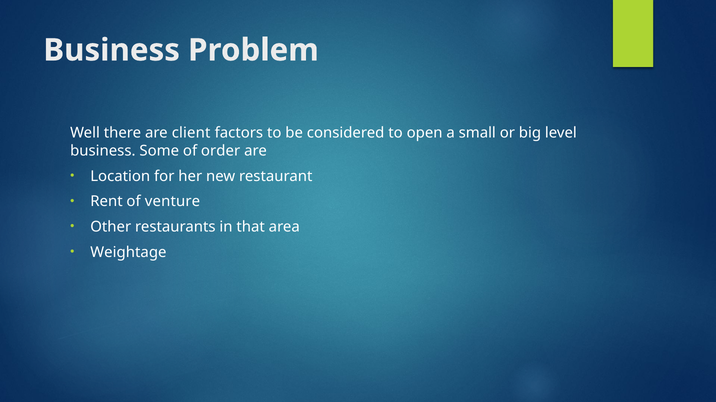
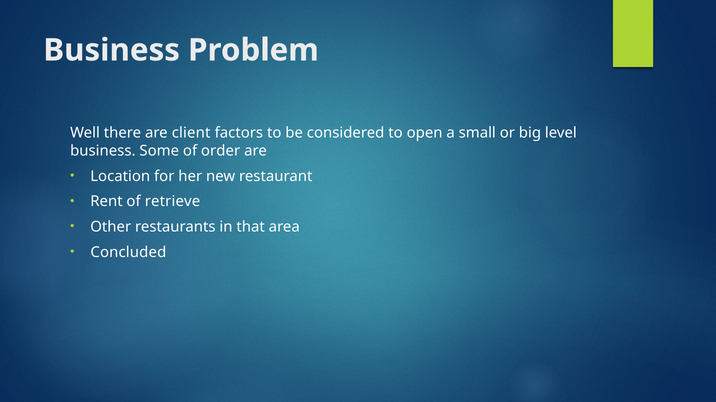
venture: venture -> retrieve
Weightage: Weightage -> Concluded
